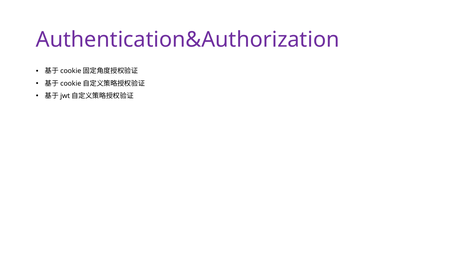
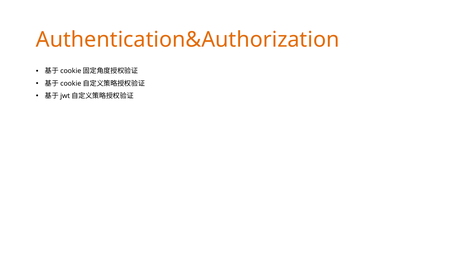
Authentication&Authorization colour: purple -> orange
